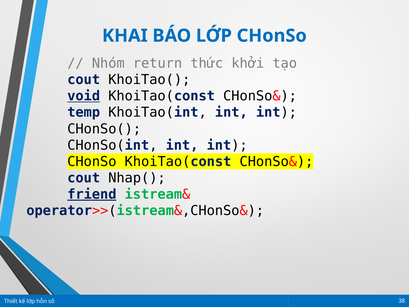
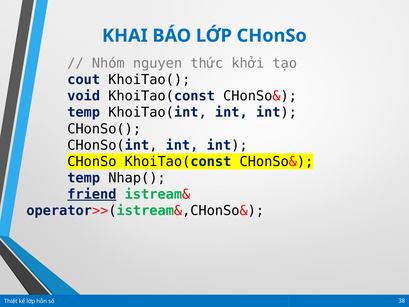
return: return -> nguyen
void underline: present -> none
cout at (84, 178): cout -> temp
